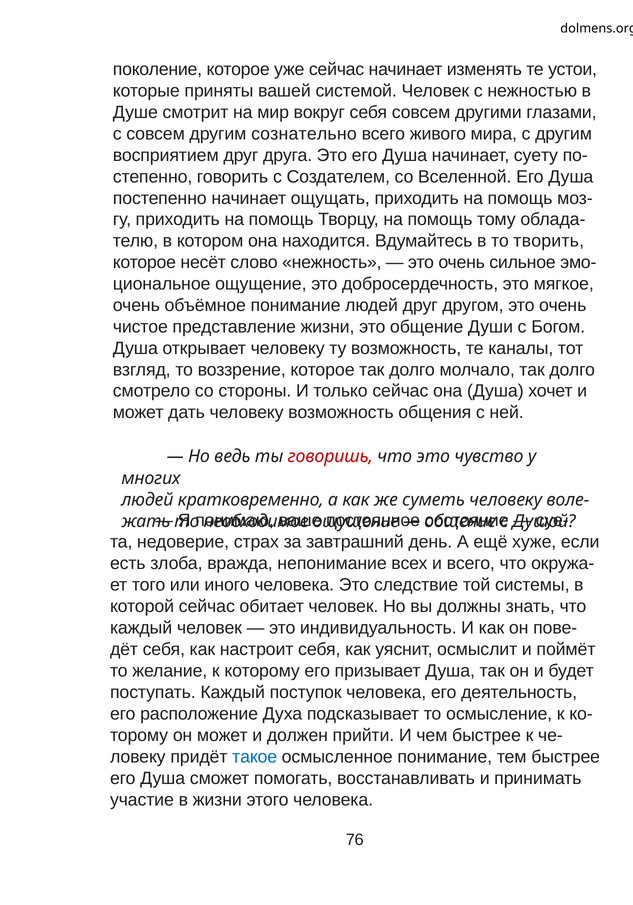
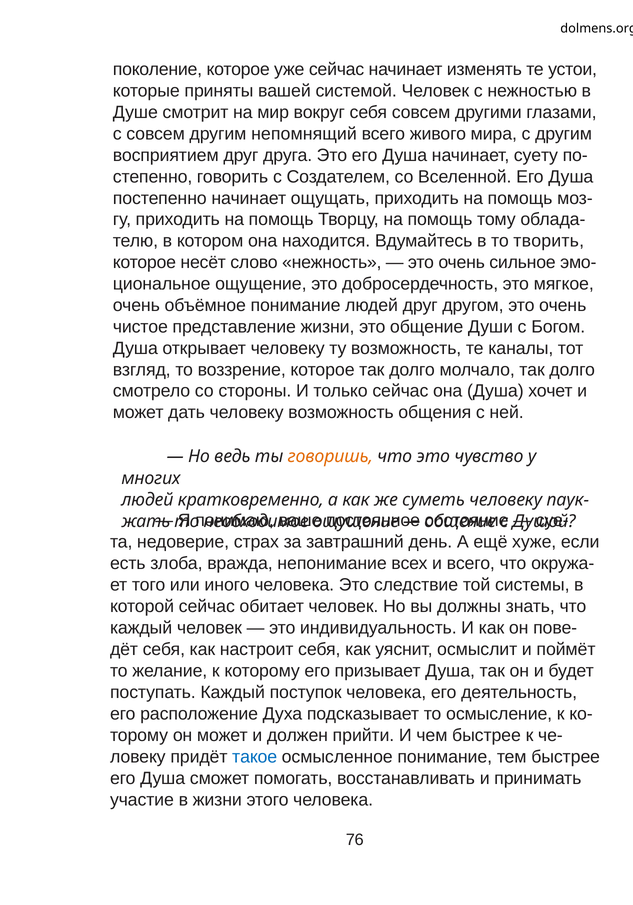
сознательно: сознательно -> непомнящий
говоришь colour: red -> orange
воле-: воле- -> паук-
